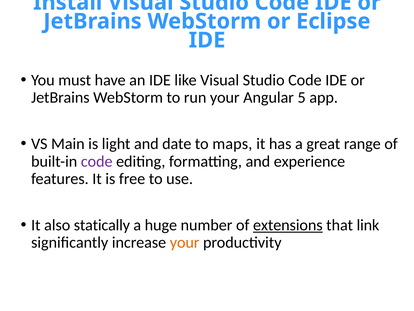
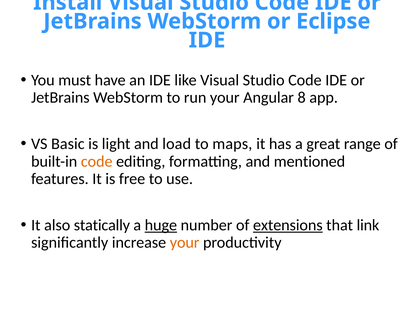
5: 5 -> 8
Main: Main -> Basic
date: date -> load
code at (97, 161) colour: purple -> orange
experience: experience -> mentioned
huge underline: none -> present
